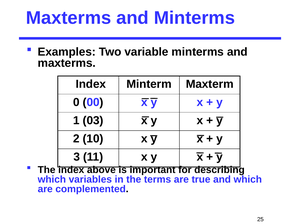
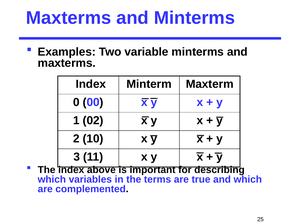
03: 03 -> 02
